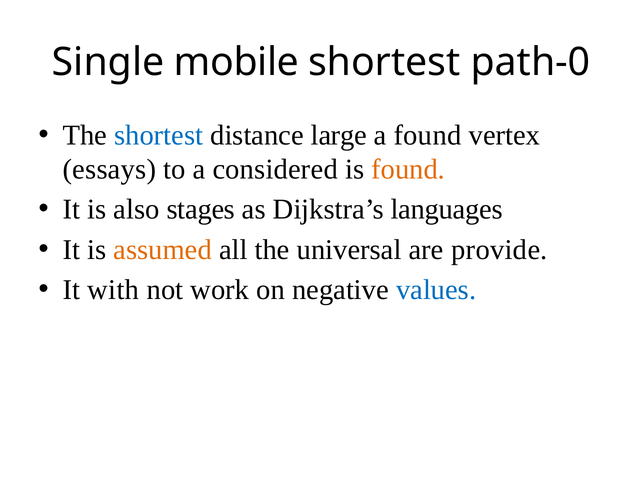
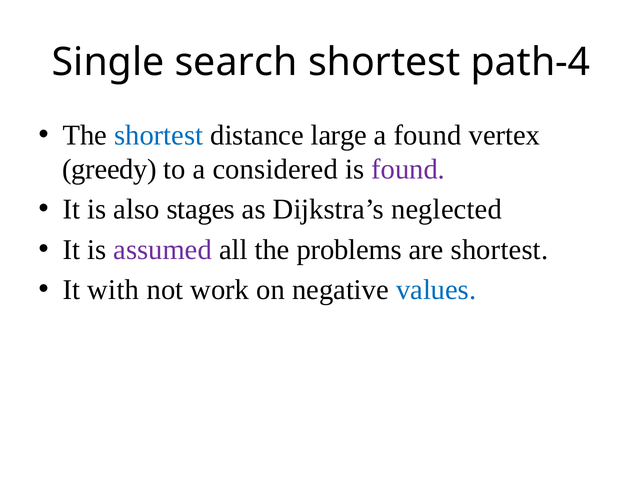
mobile: mobile -> search
path-0: path-0 -> path-4
essays: essays -> greedy
found at (408, 169) colour: orange -> purple
languages: languages -> neglected
assumed colour: orange -> purple
universal: universal -> problems
are provide: provide -> shortest
